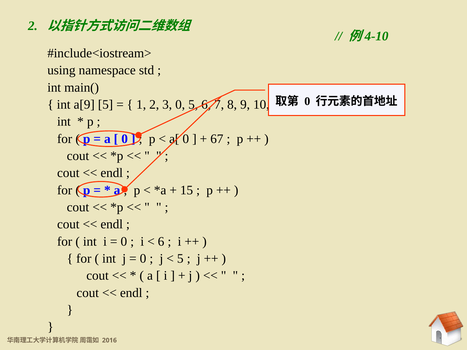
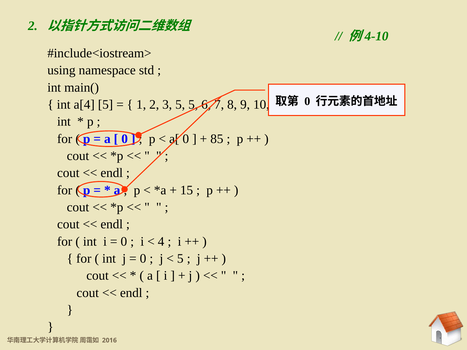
a[9: a[9 -> a[4
3 0: 0 -> 5
67: 67 -> 85
6 at (161, 242): 6 -> 4
